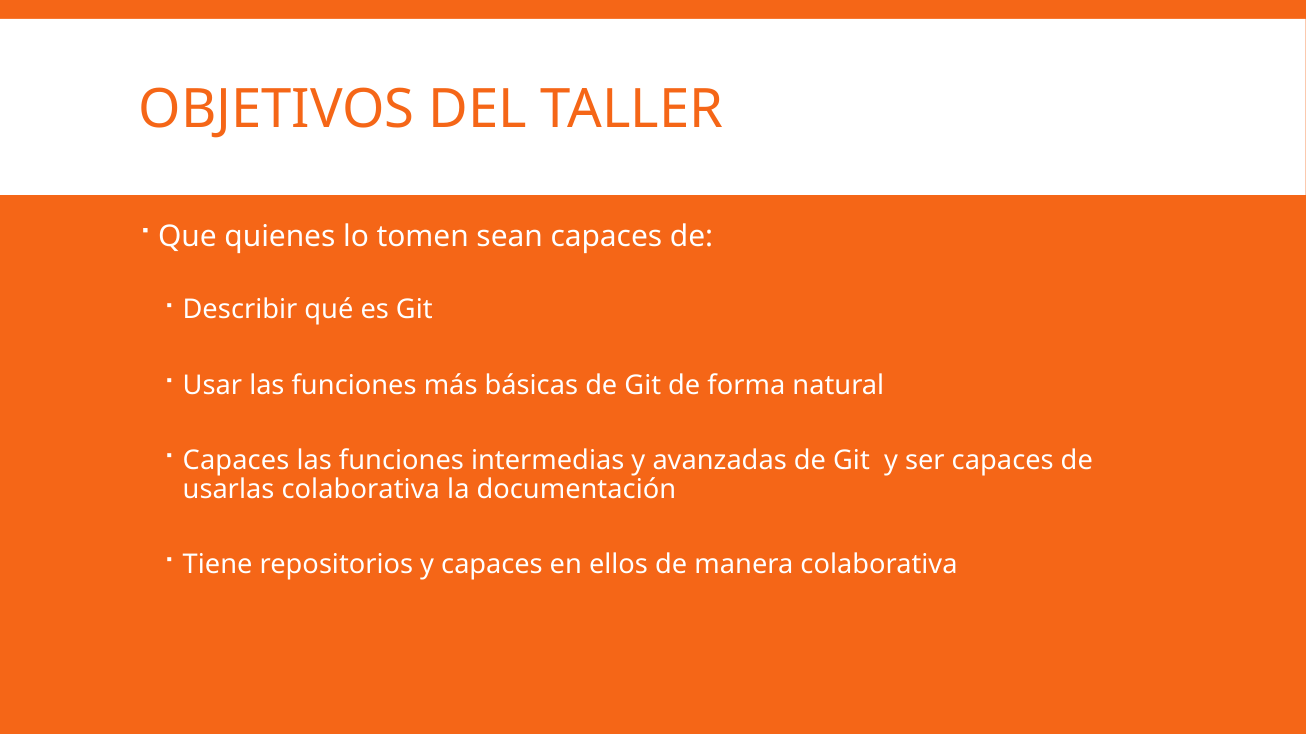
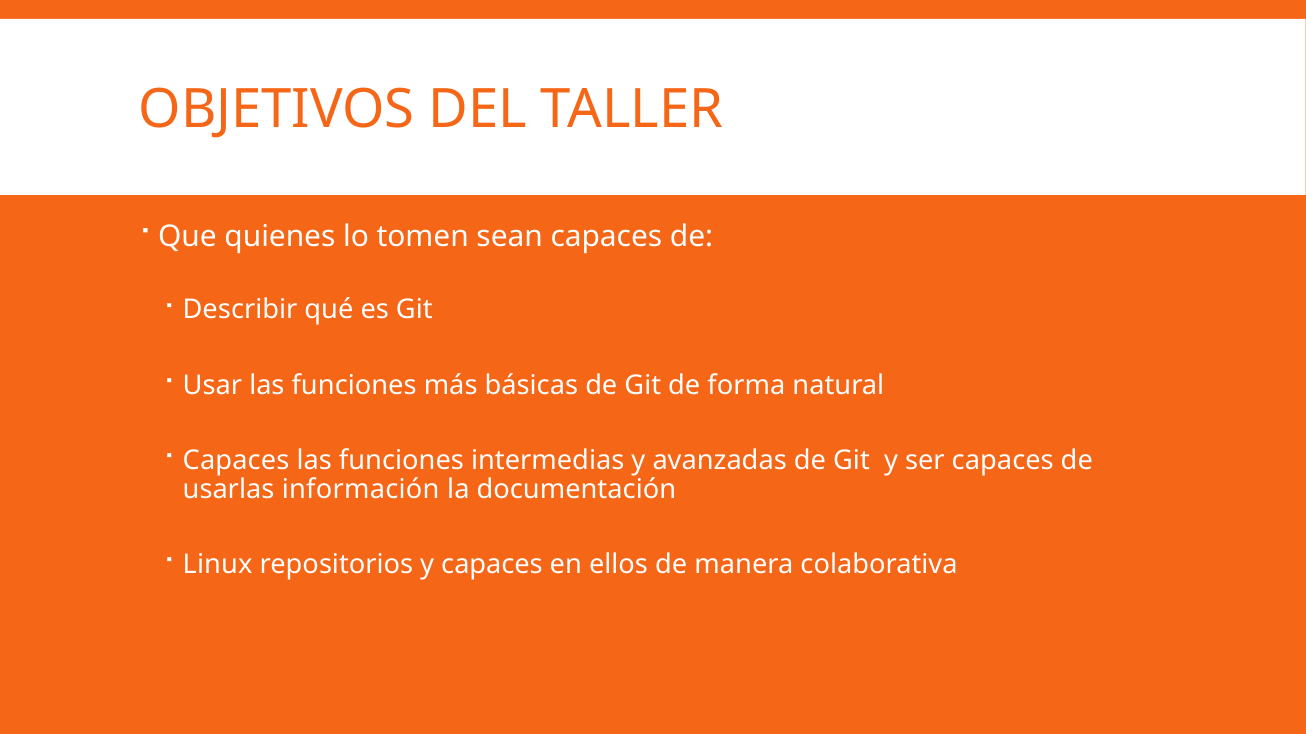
usarlas colaborativa: colaborativa -> información
Tiene: Tiene -> Linux
